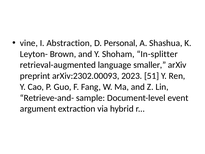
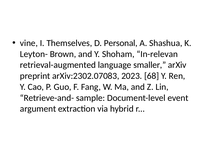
Abstraction: Abstraction -> Themselves
In-splitter: In-splitter -> In-relevan
arXiv:2302.00093: arXiv:2302.00093 -> arXiv:2302.07083
51: 51 -> 68
